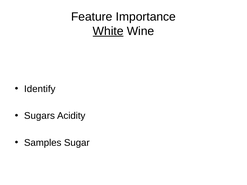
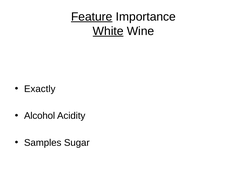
Feature underline: none -> present
Identify: Identify -> Exactly
Sugars: Sugars -> Alcohol
